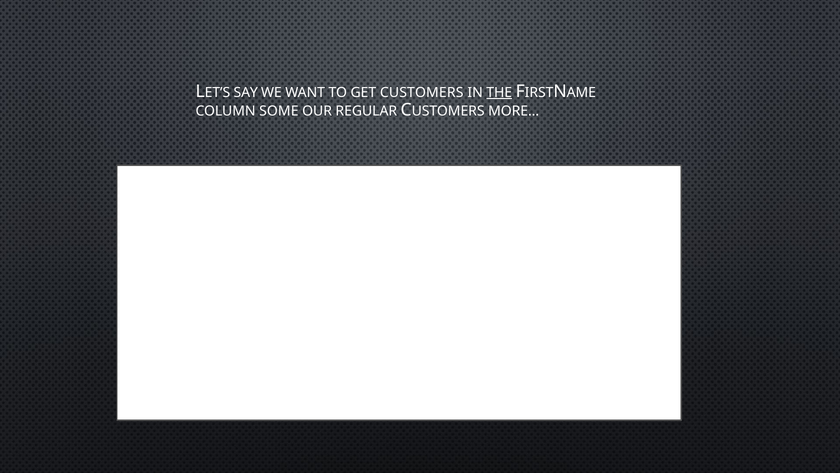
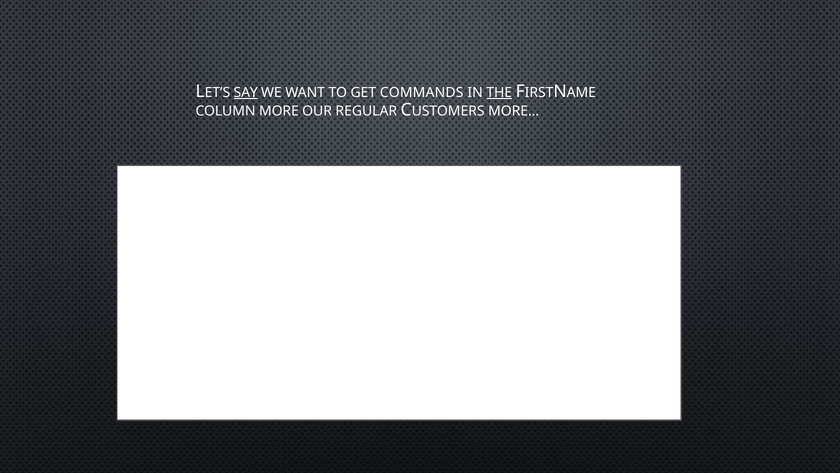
SAY underline: none -> present
CUSTOMERS: CUSTOMERS -> COMMANDS
SOME: SOME -> MORE
